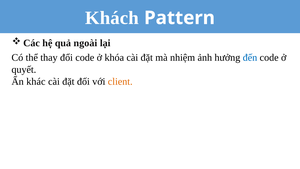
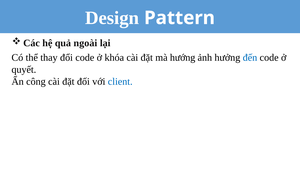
Khách: Khách -> Design
nhiệm: nhiệm -> hướng
khác: khác -> công
client colour: orange -> blue
